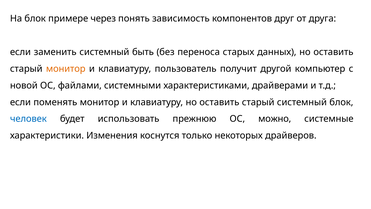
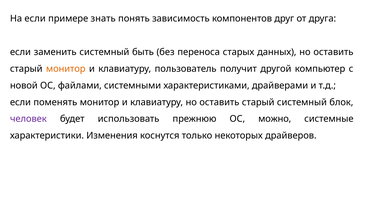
На блок: блок -> если
через: через -> знать
человек colour: blue -> purple
